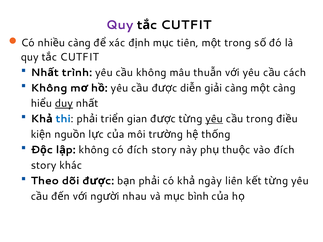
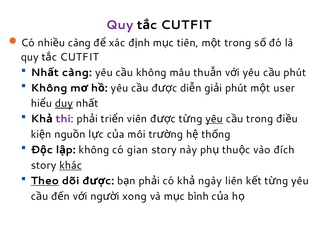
trình at (77, 73): trình -> càng
cách at (295, 73): cách -> phút
càng at (236, 88): càng -> phút
càng at (284, 88): càng -> user
thi colour: blue -> purple
gian: gian -> viên
có đích: đích -> gian
khác underline: none -> present
Theo underline: none -> present
nhau: nhau -> xong
